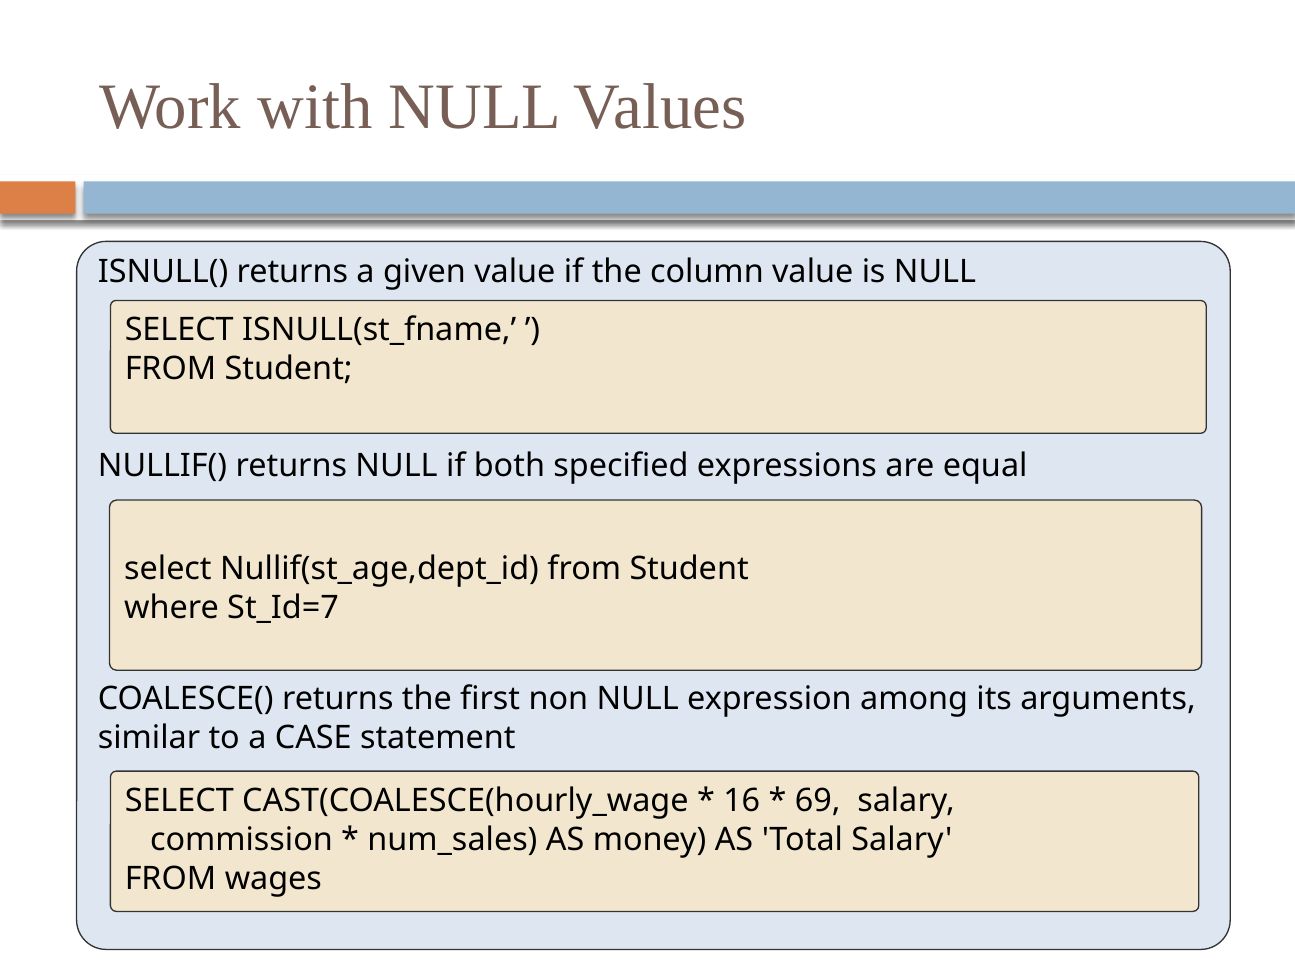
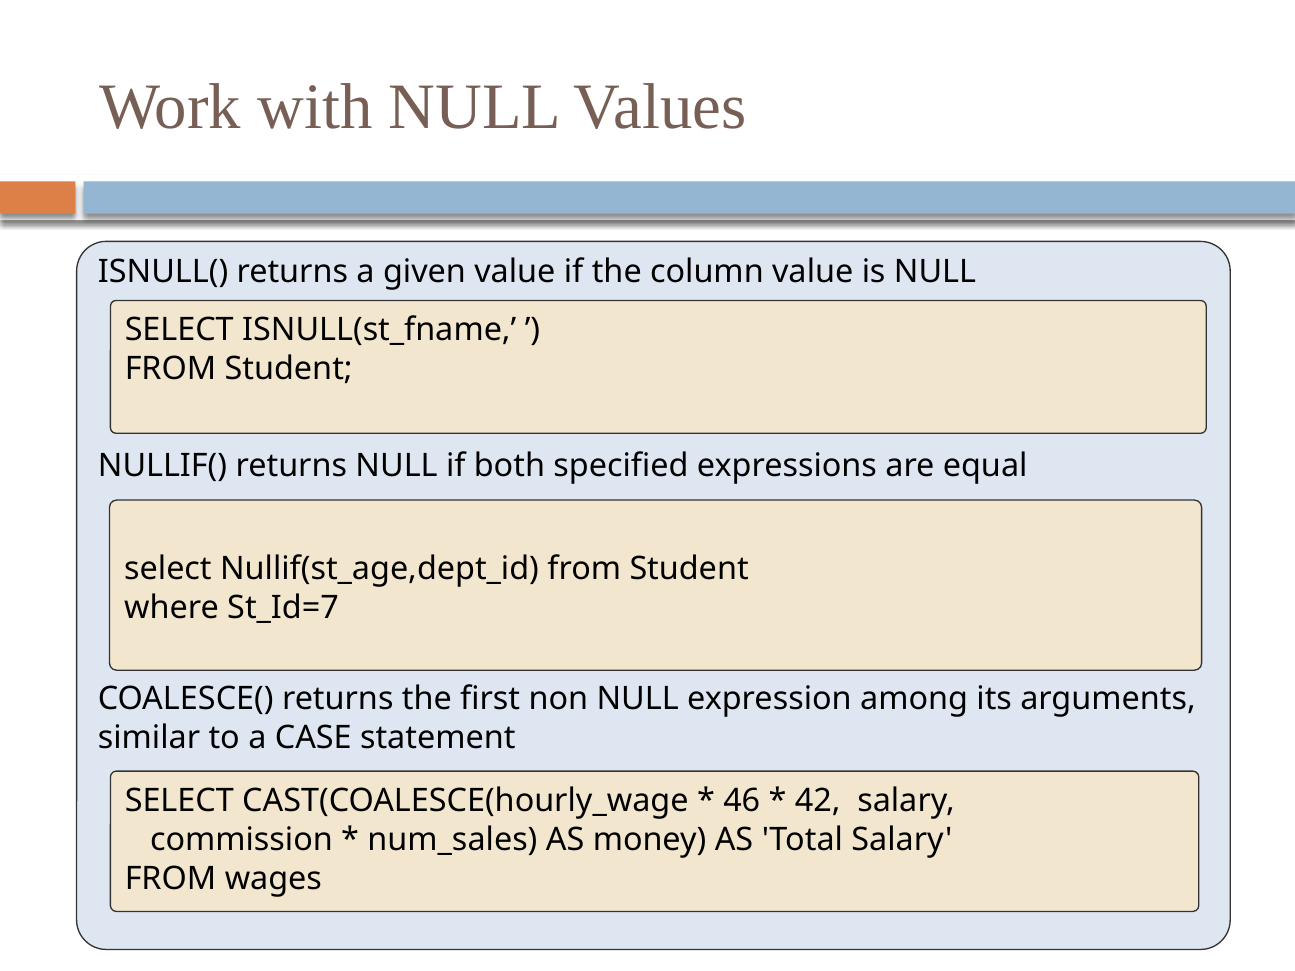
16: 16 -> 46
69: 69 -> 42
